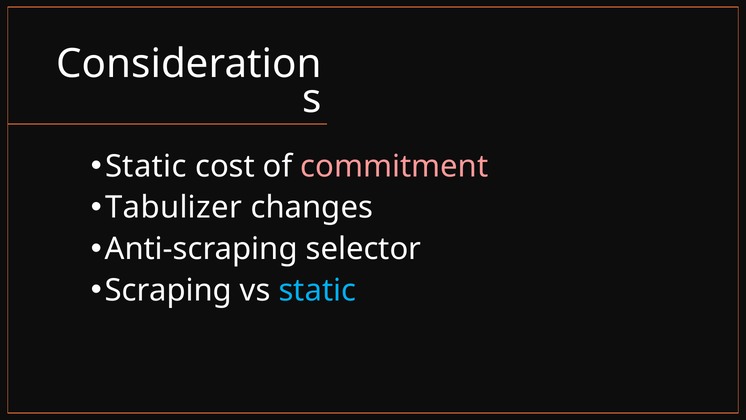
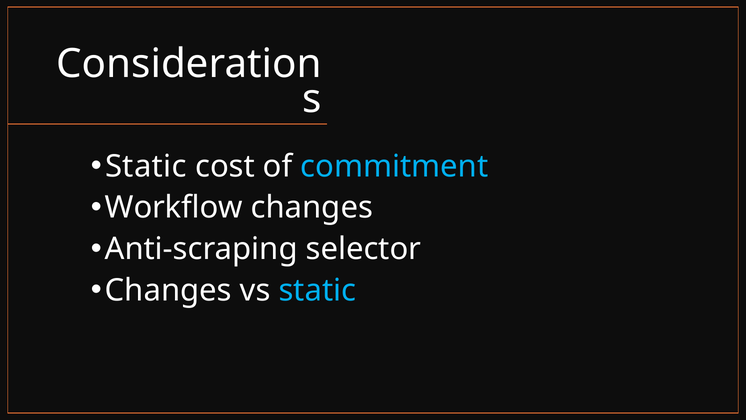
commitment colour: pink -> light blue
Tabulizer: Tabulizer -> Workflow
Scraping at (168, 290): Scraping -> Changes
